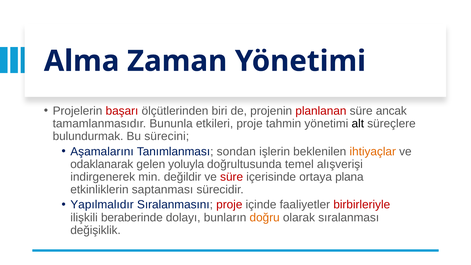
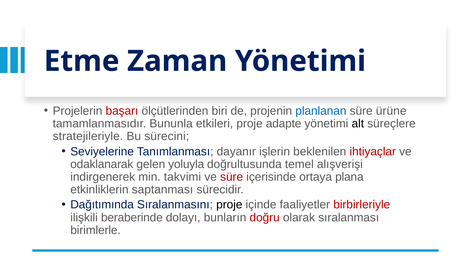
Alma: Alma -> Etme
planlanan colour: red -> blue
ancak: ancak -> ürüne
tahmin: tahmin -> adapte
bulundurmak: bulundurmak -> stratejileriyle
Aşamalarını: Aşamalarını -> Seviyelerine
sondan: sondan -> dayanır
ihtiyaçlar colour: orange -> red
değildir: değildir -> takvimi
Yapılmalıdır: Yapılmalıdır -> Dağıtımında
proje at (229, 205) colour: red -> black
doğru colour: orange -> red
değişiklik: değişiklik -> birimlerle
